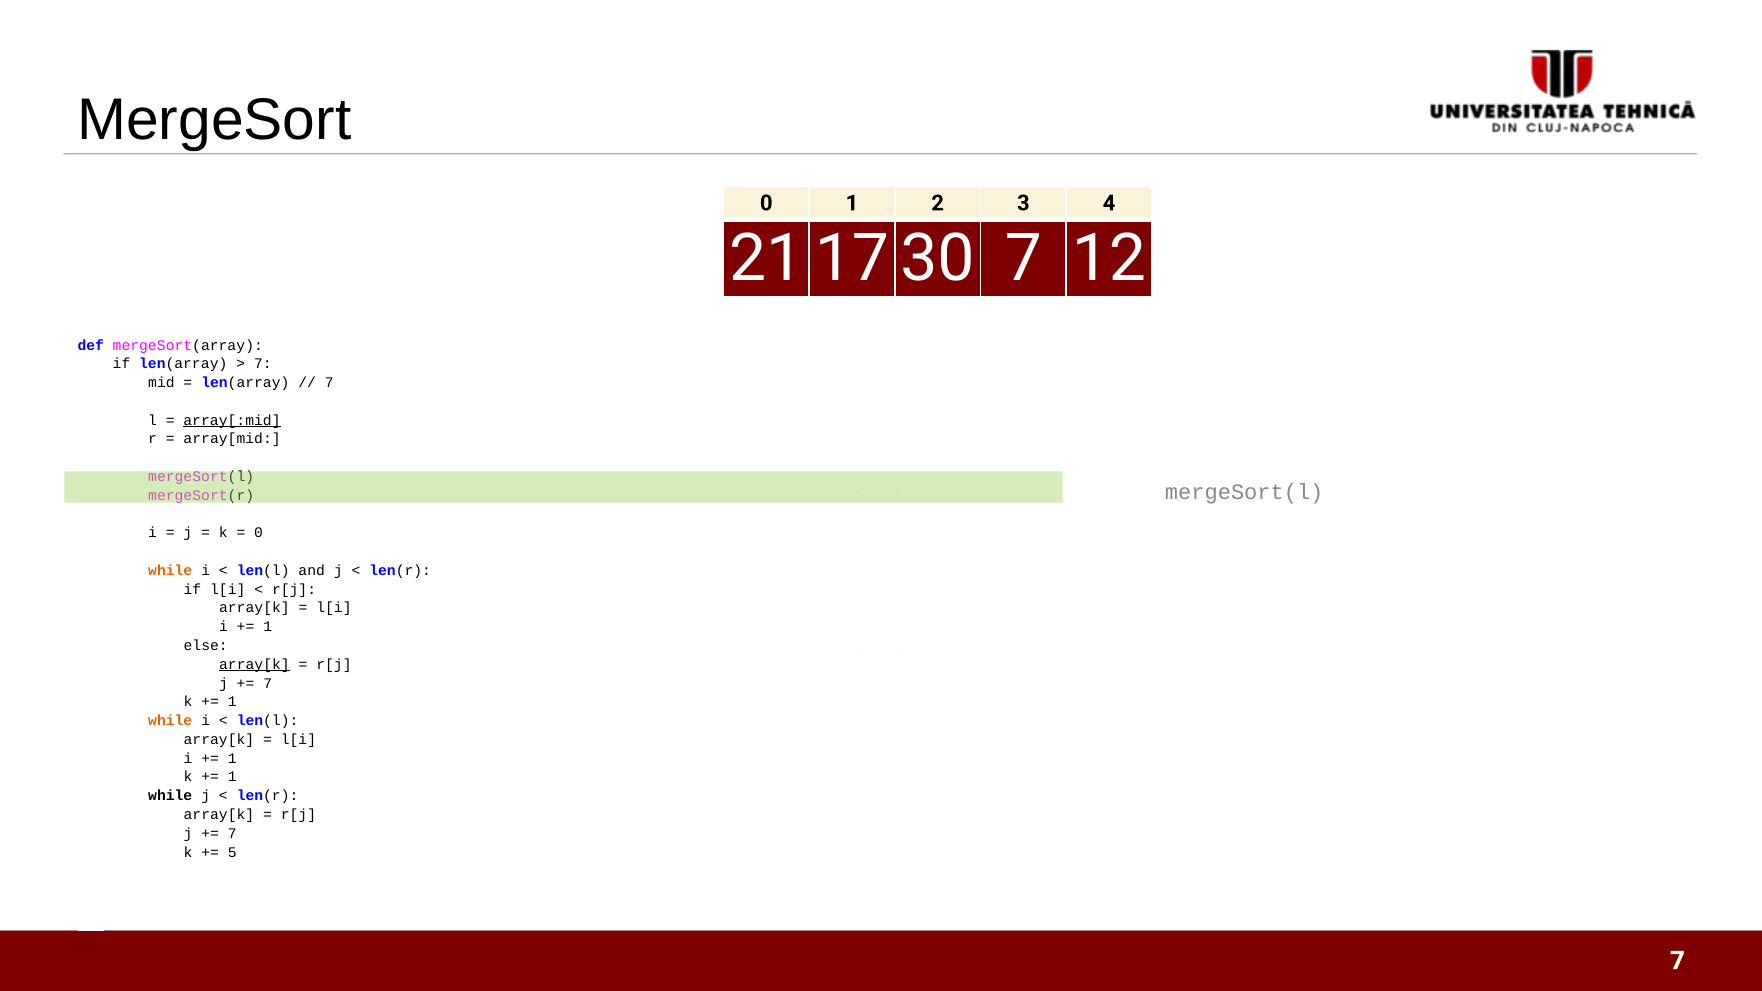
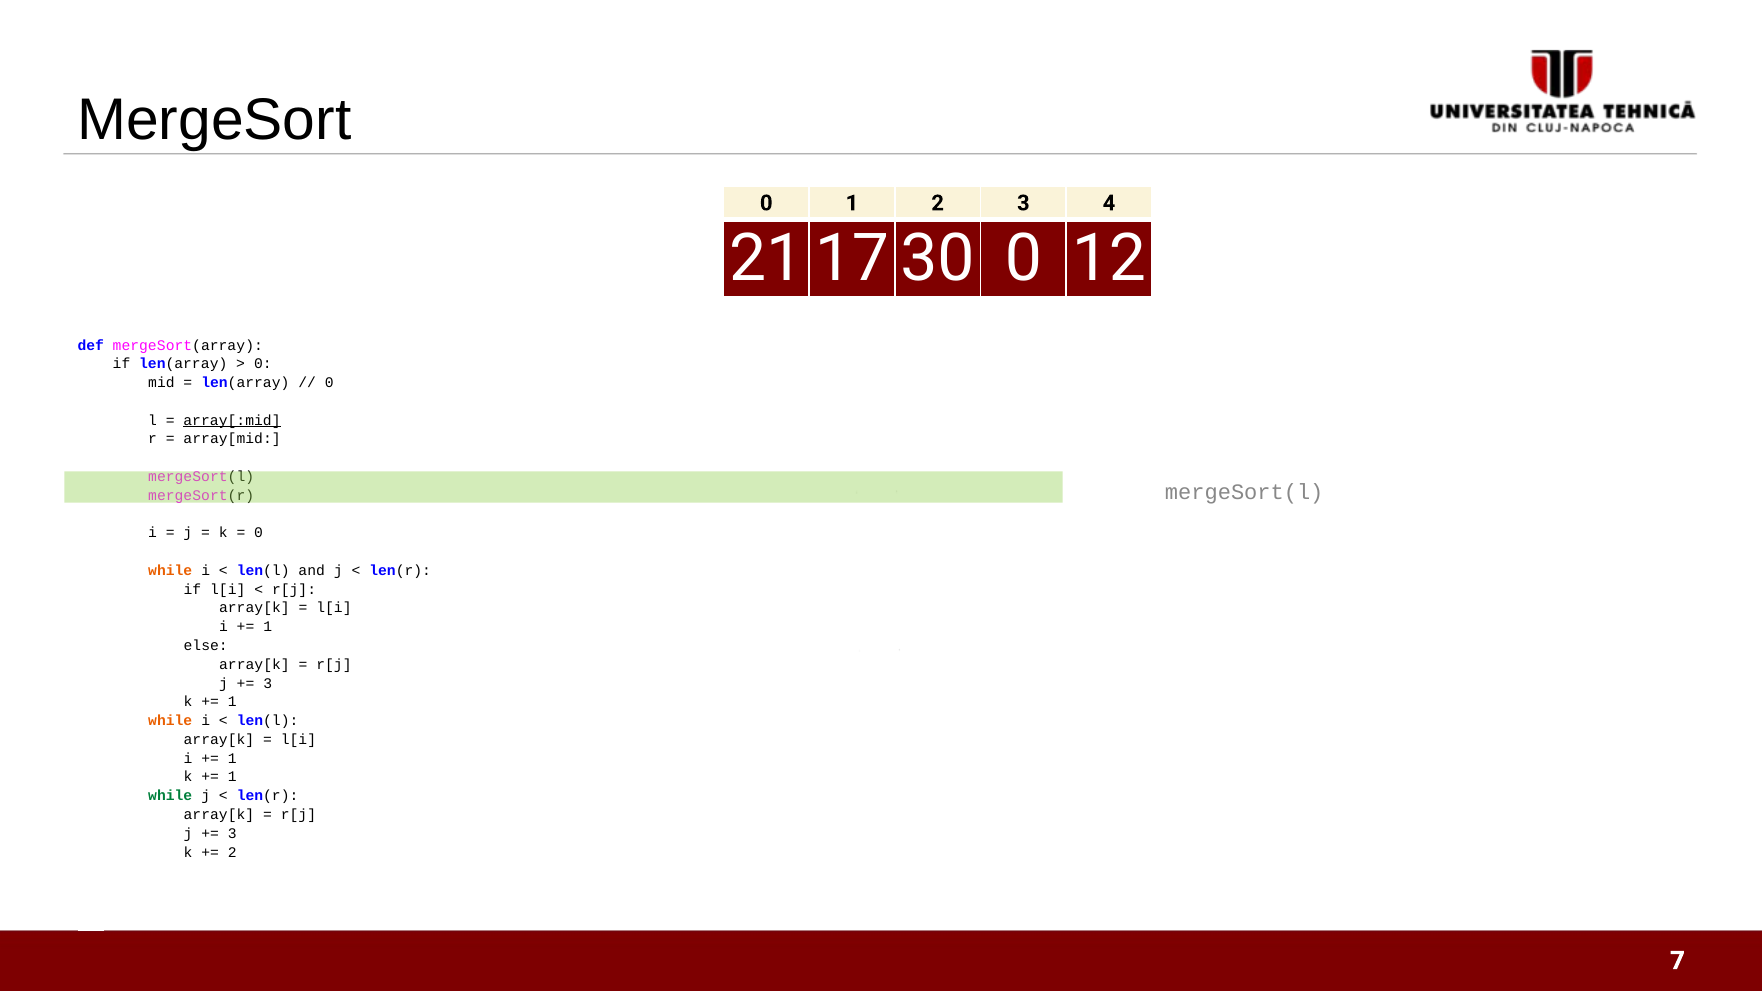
7 at (1023, 259): 7 -> 0
7 at (263, 364): 7 -> 0
7 at (329, 383): 7 -> 0
array[k at (254, 665) underline: present -> none
7 at (268, 683): 7 -> 3
while at (170, 796) colour: black -> green
7 at (232, 834): 7 -> 3
5 at (232, 852): 5 -> 2
